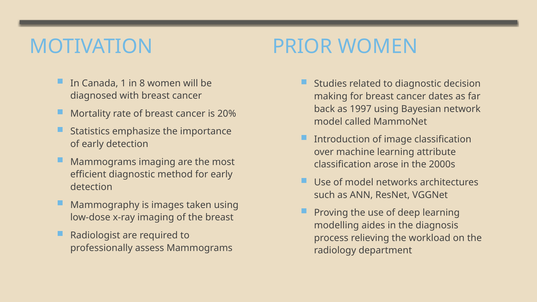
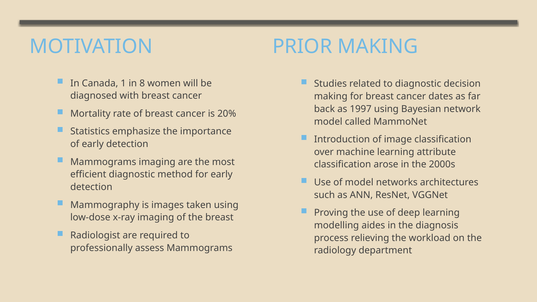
PRIOR WOMEN: WOMEN -> MAKING
